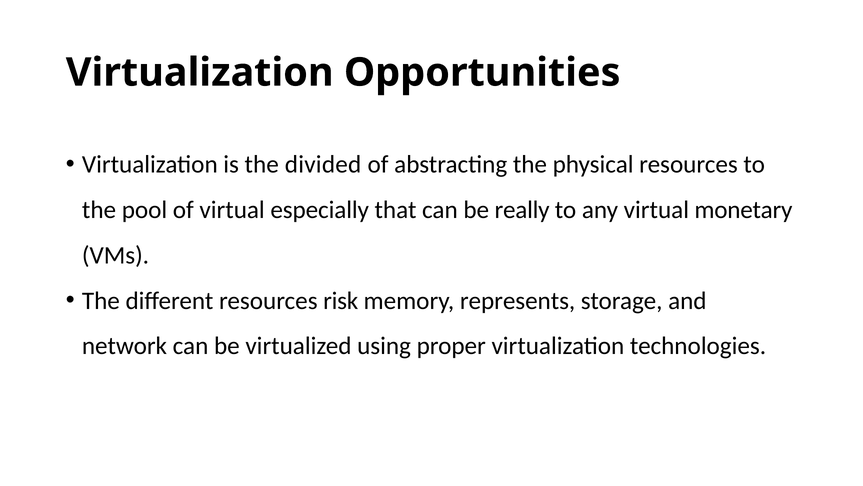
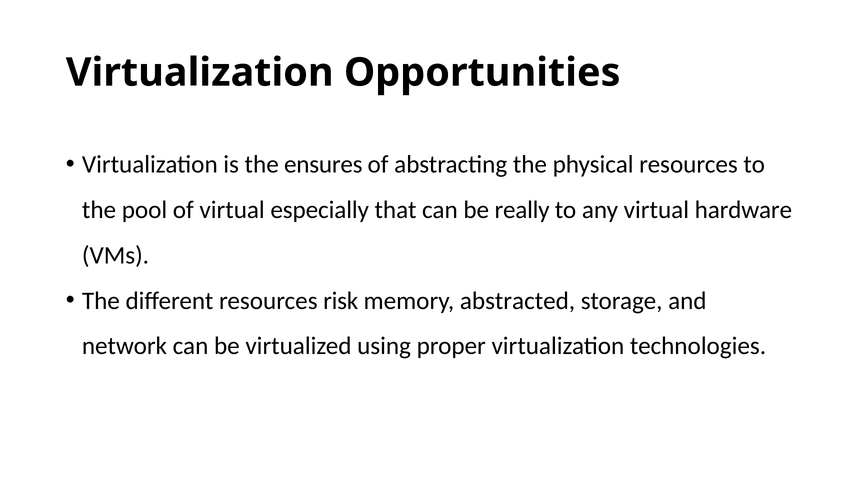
divided: divided -> ensures
monetary: monetary -> hardware
represents: represents -> abstracted
